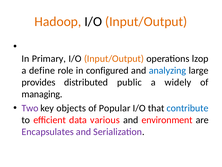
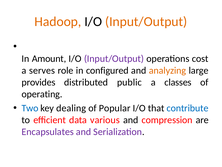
Primary: Primary -> Amount
Input/Output at (114, 58) colour: orange -> purple
lzop: lzop -> cost
define: define -> serves
analyzing colour: blue -> orange
widely: widely -> classes
managing: managing -> operating
Two colour: purple -> blue
objects: objects -> dealing
environment: environment -> compression
